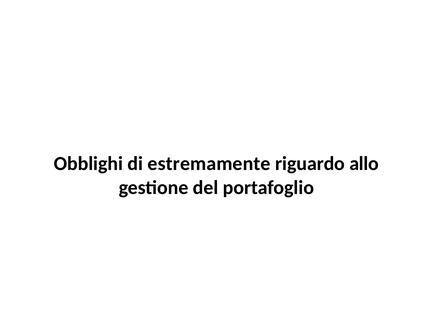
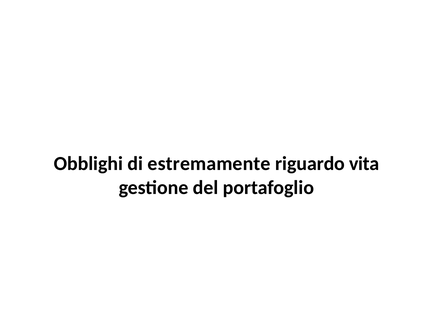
allo: allo -> vita
